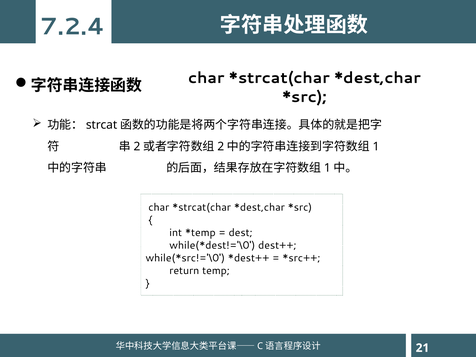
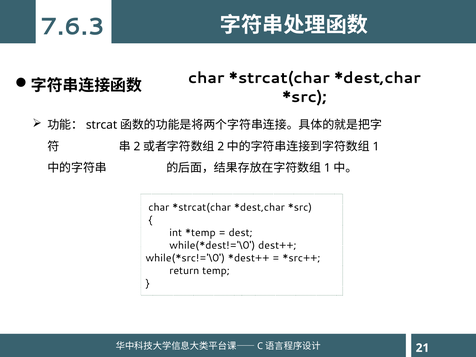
7.2.4: 7.2.4 -> 7.6.3
